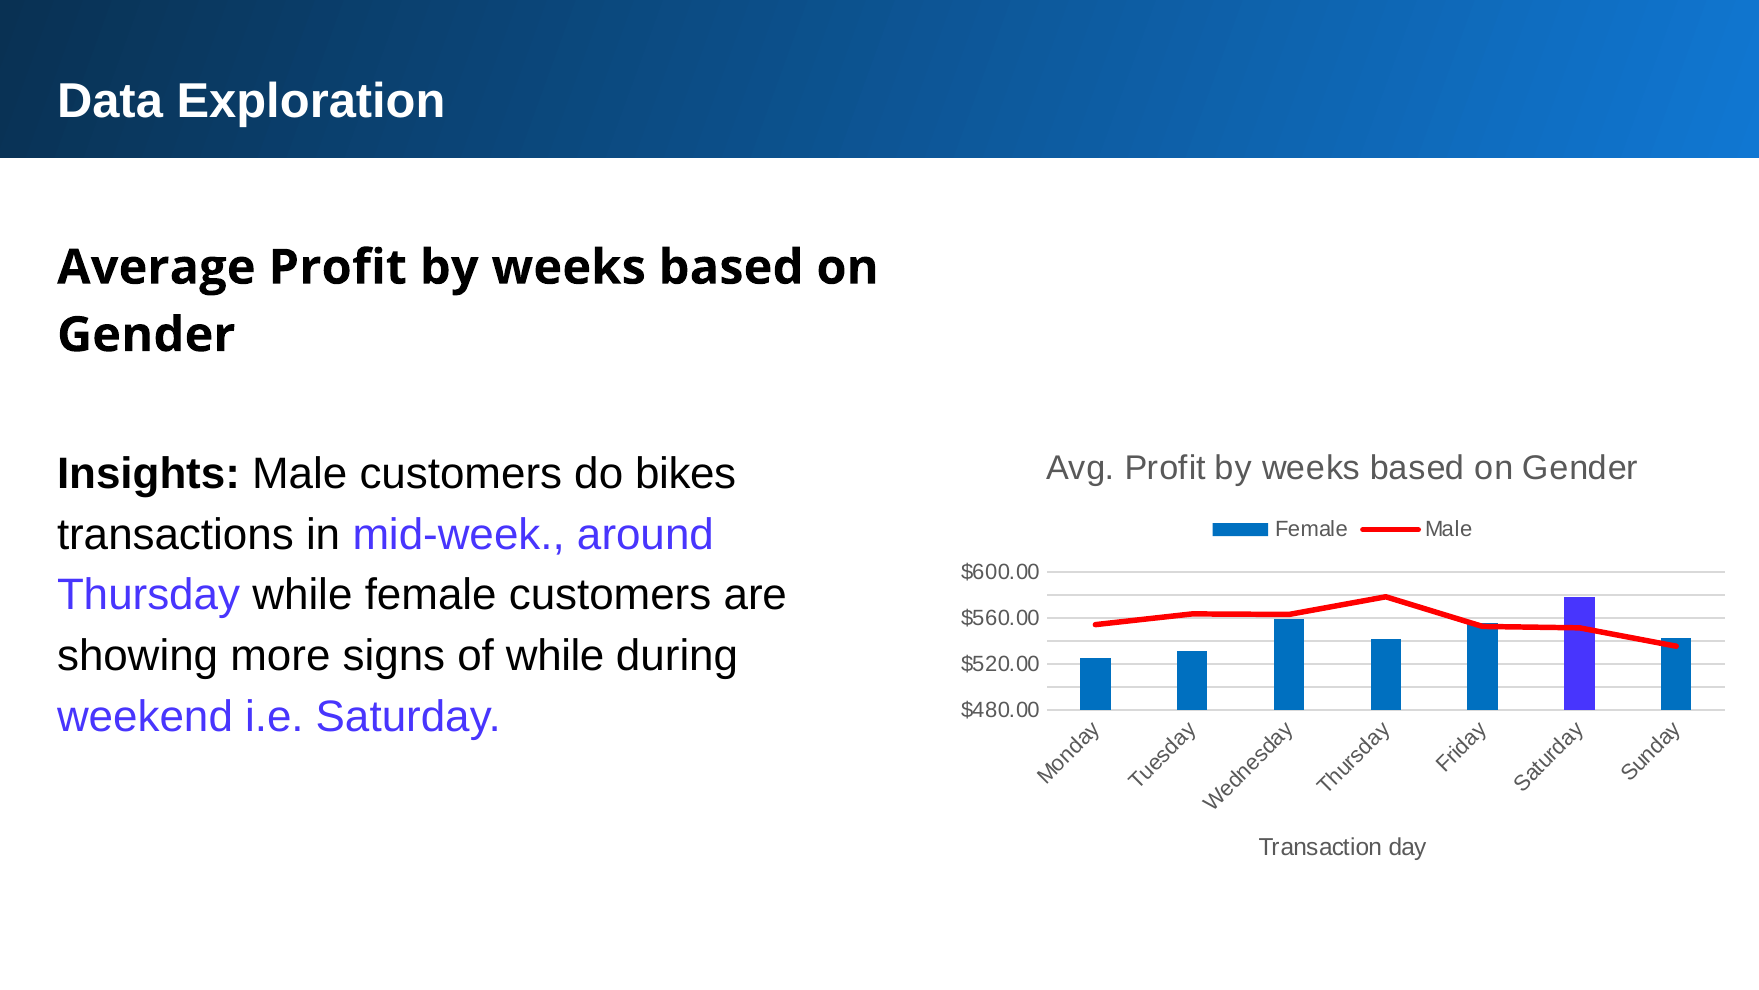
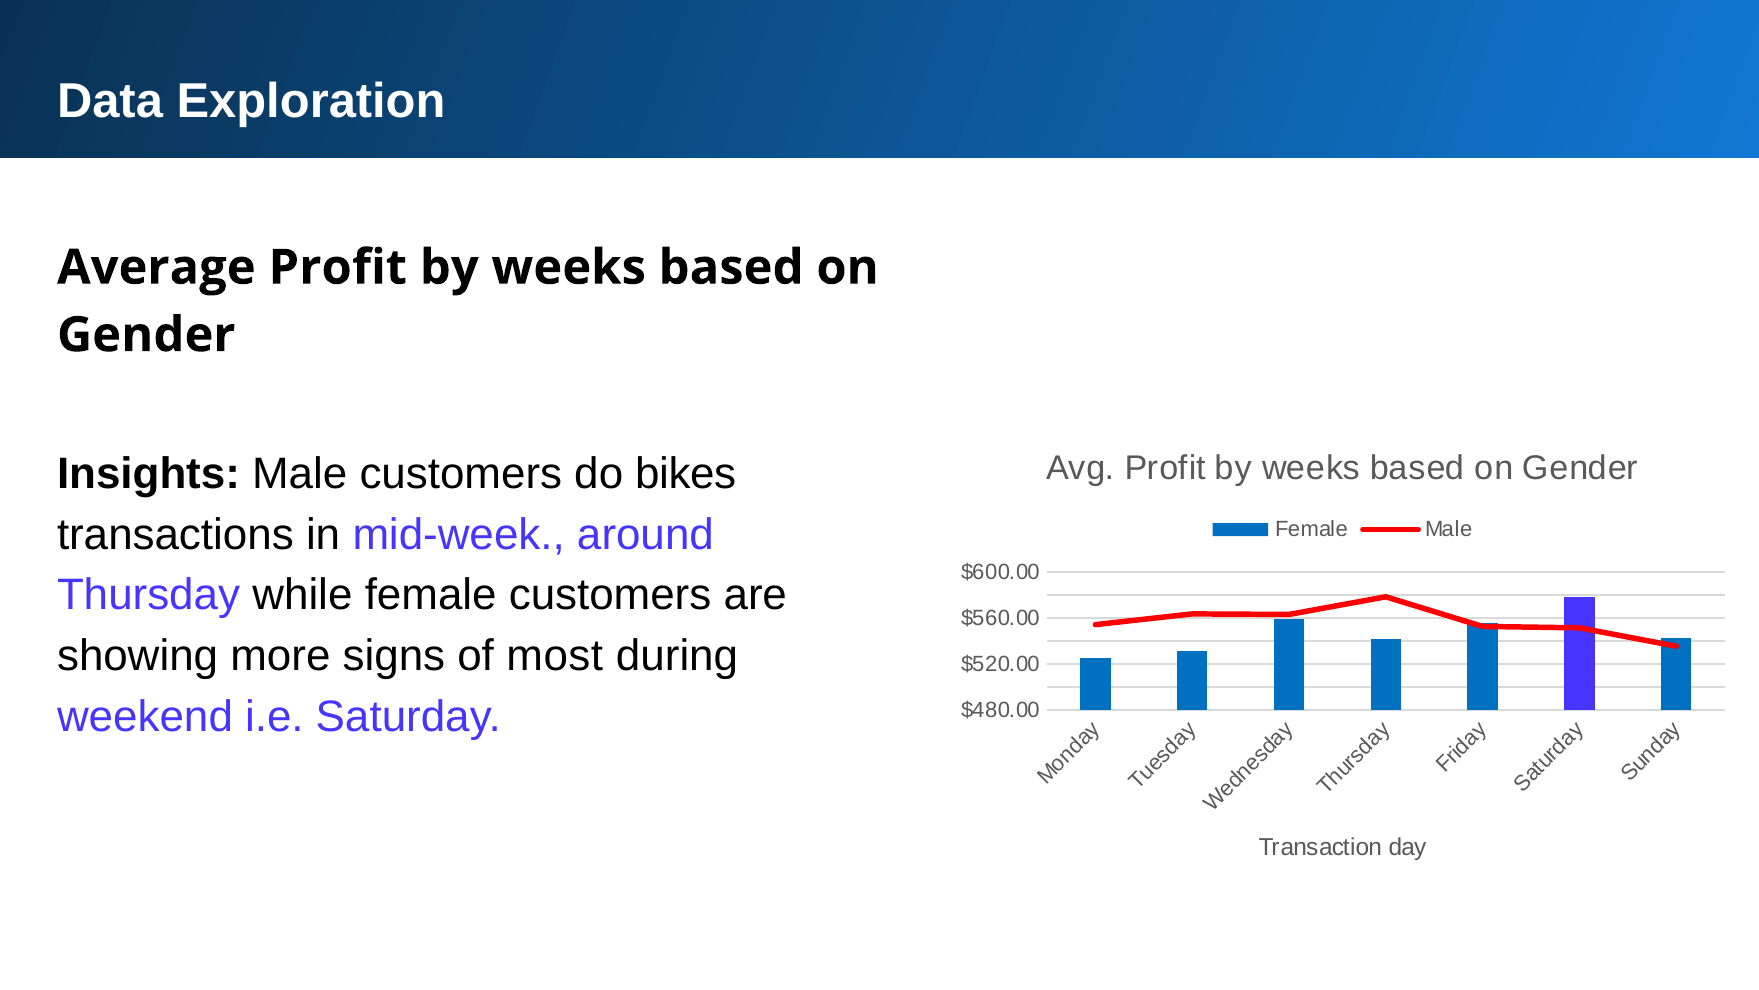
of while: while -> most
